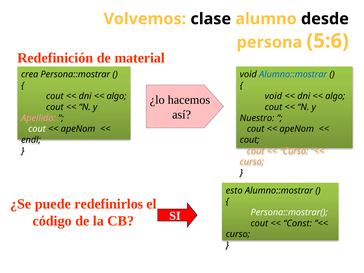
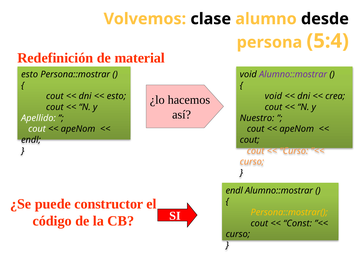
5:6: 5:6 -> 5:4
Alumno::mostrar at (293, 74) colour: blue -> purple
crea at (30, 74): crea -> esto
algo at (335, 96): algo -> crea
algo at (117, 96): algo -> esto
Apellido colour: pink -> white
esto at (234, 191): esto -> endl
redefinirlos: redefinirlos -> constructor
Persona::mostrar( colour: white -> yellow
